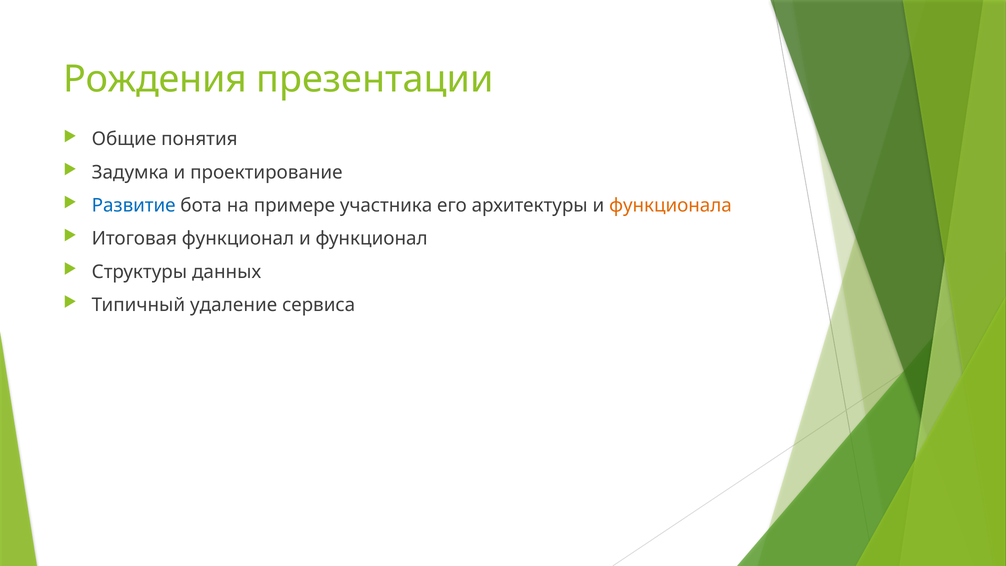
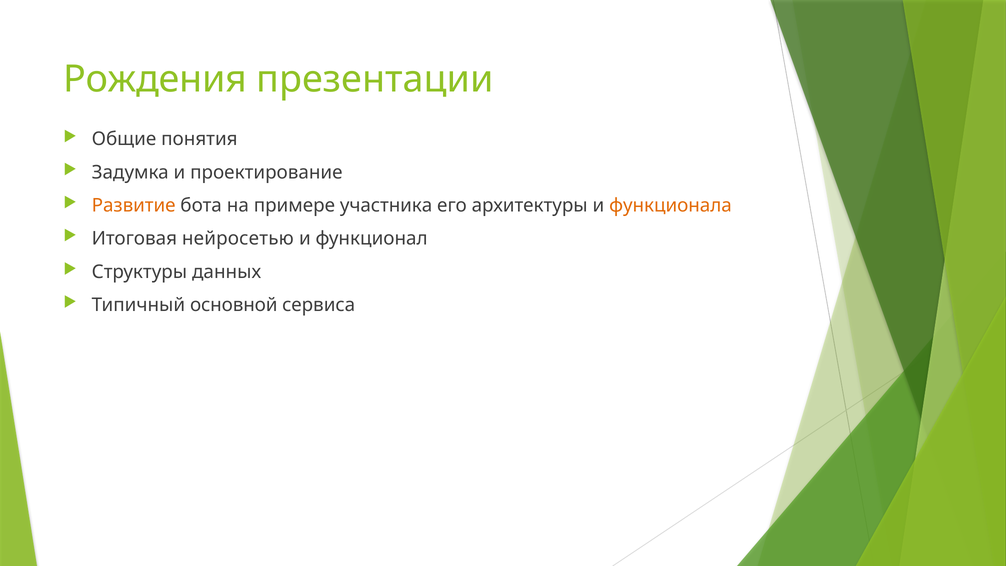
Развитие colour: blue -> orange
Итоговая функционал: функционал -> нейросетью
удаление: удаление -> основной
